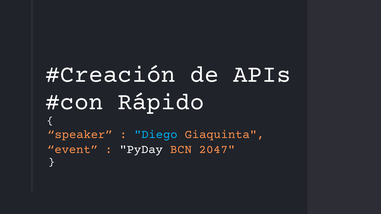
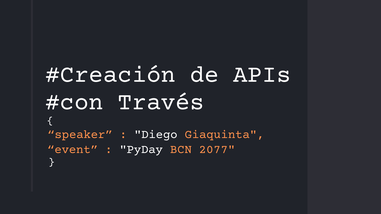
Rápido: Rápido -> Través
Diego colour: light blue -> white
2047: 2047 -> 2077
